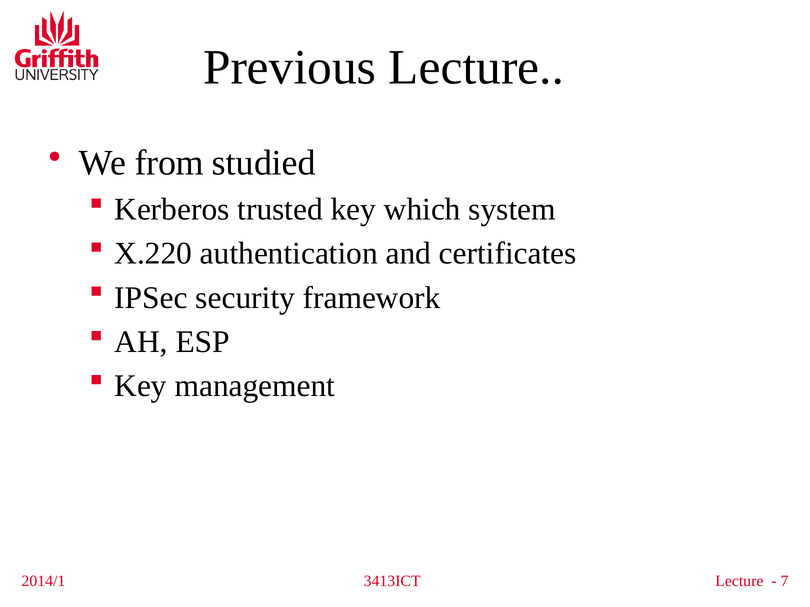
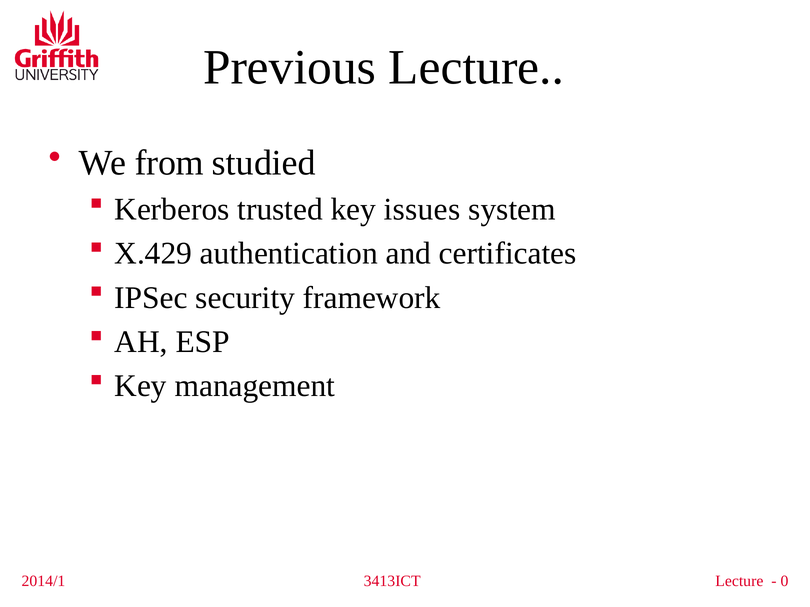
which: which -> issues
X.220: X.220 -> X.429
7: 7 -> 0
